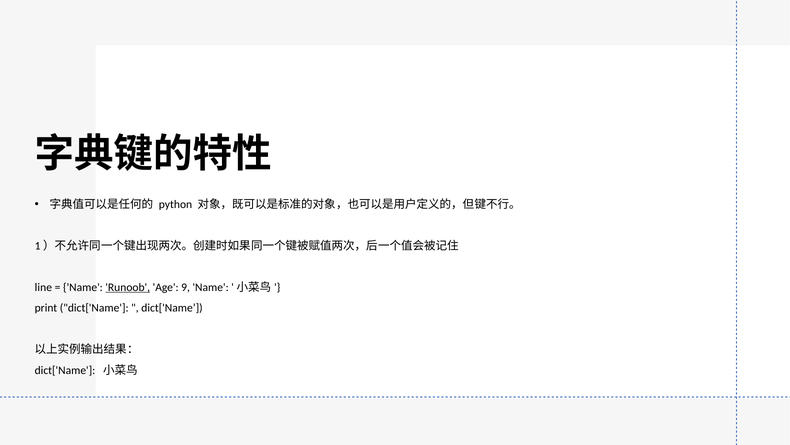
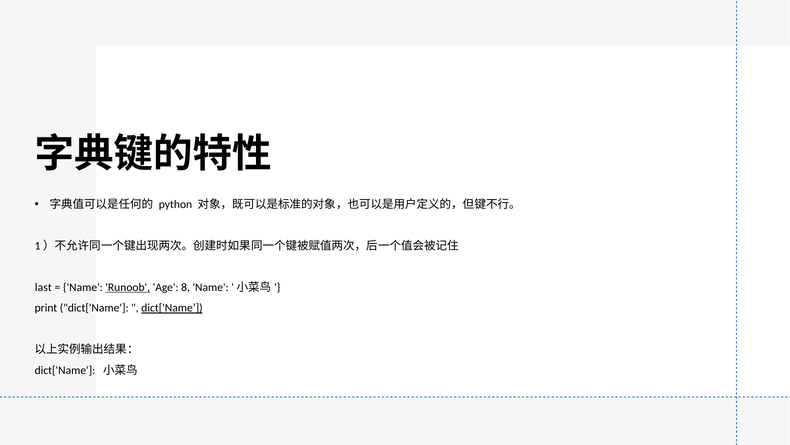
line: line -> last
9: 9 -> 8
dict['Name at (172, 308) underline: none -> present
